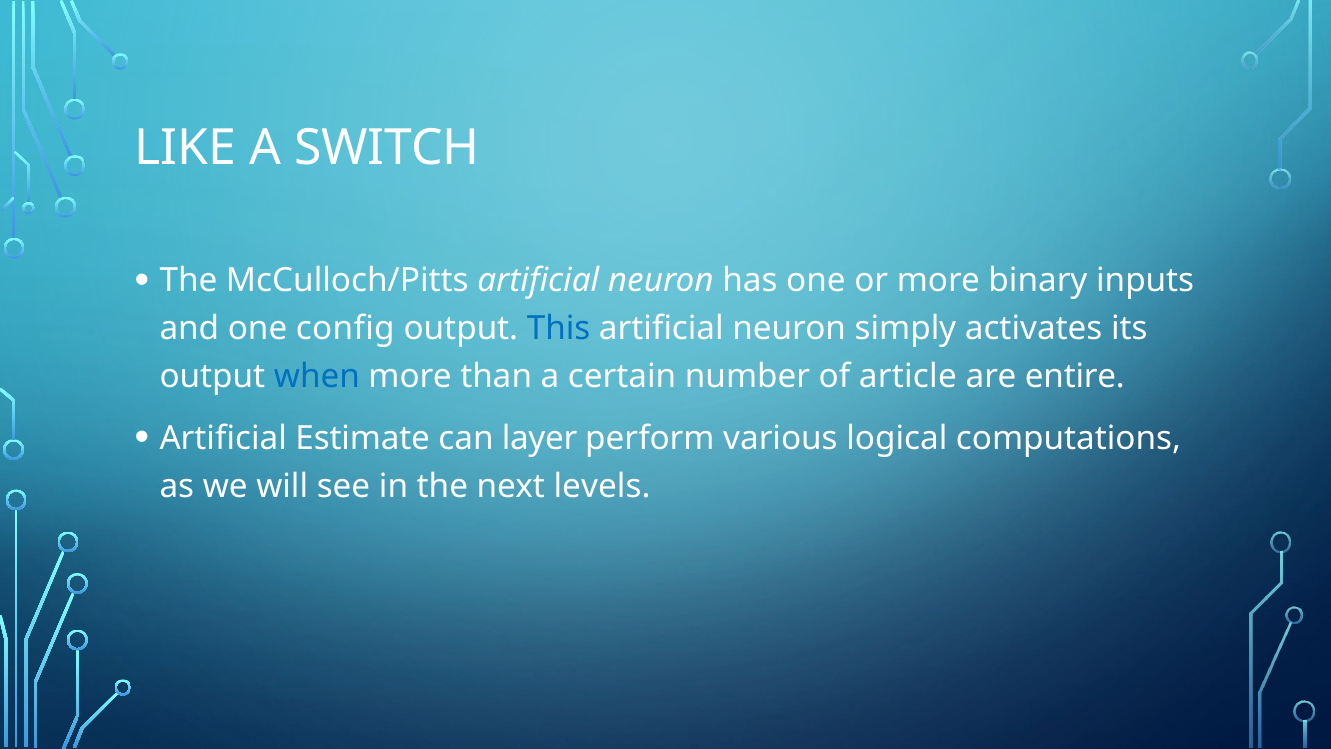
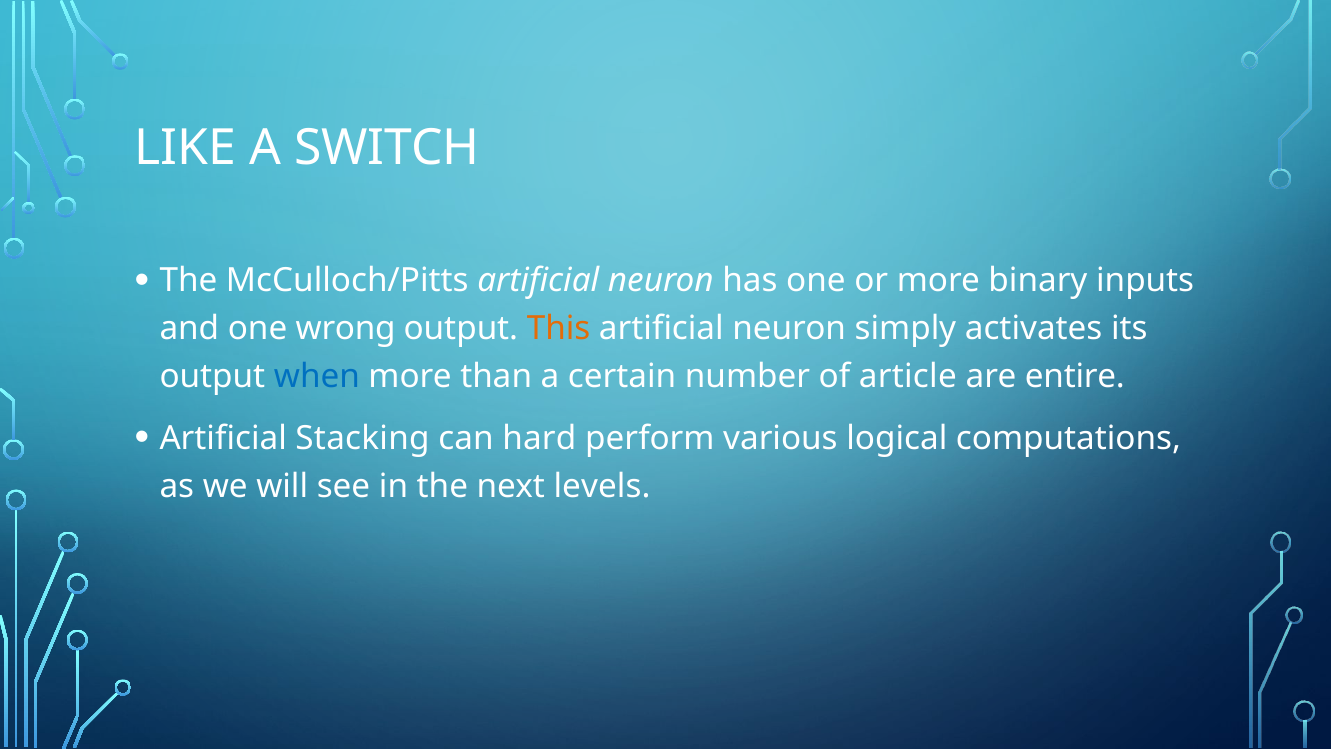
config: config -> wrong
This colour: blue -> orange
Estimate: Estimate -> Stacking
layer: layer -> hard
